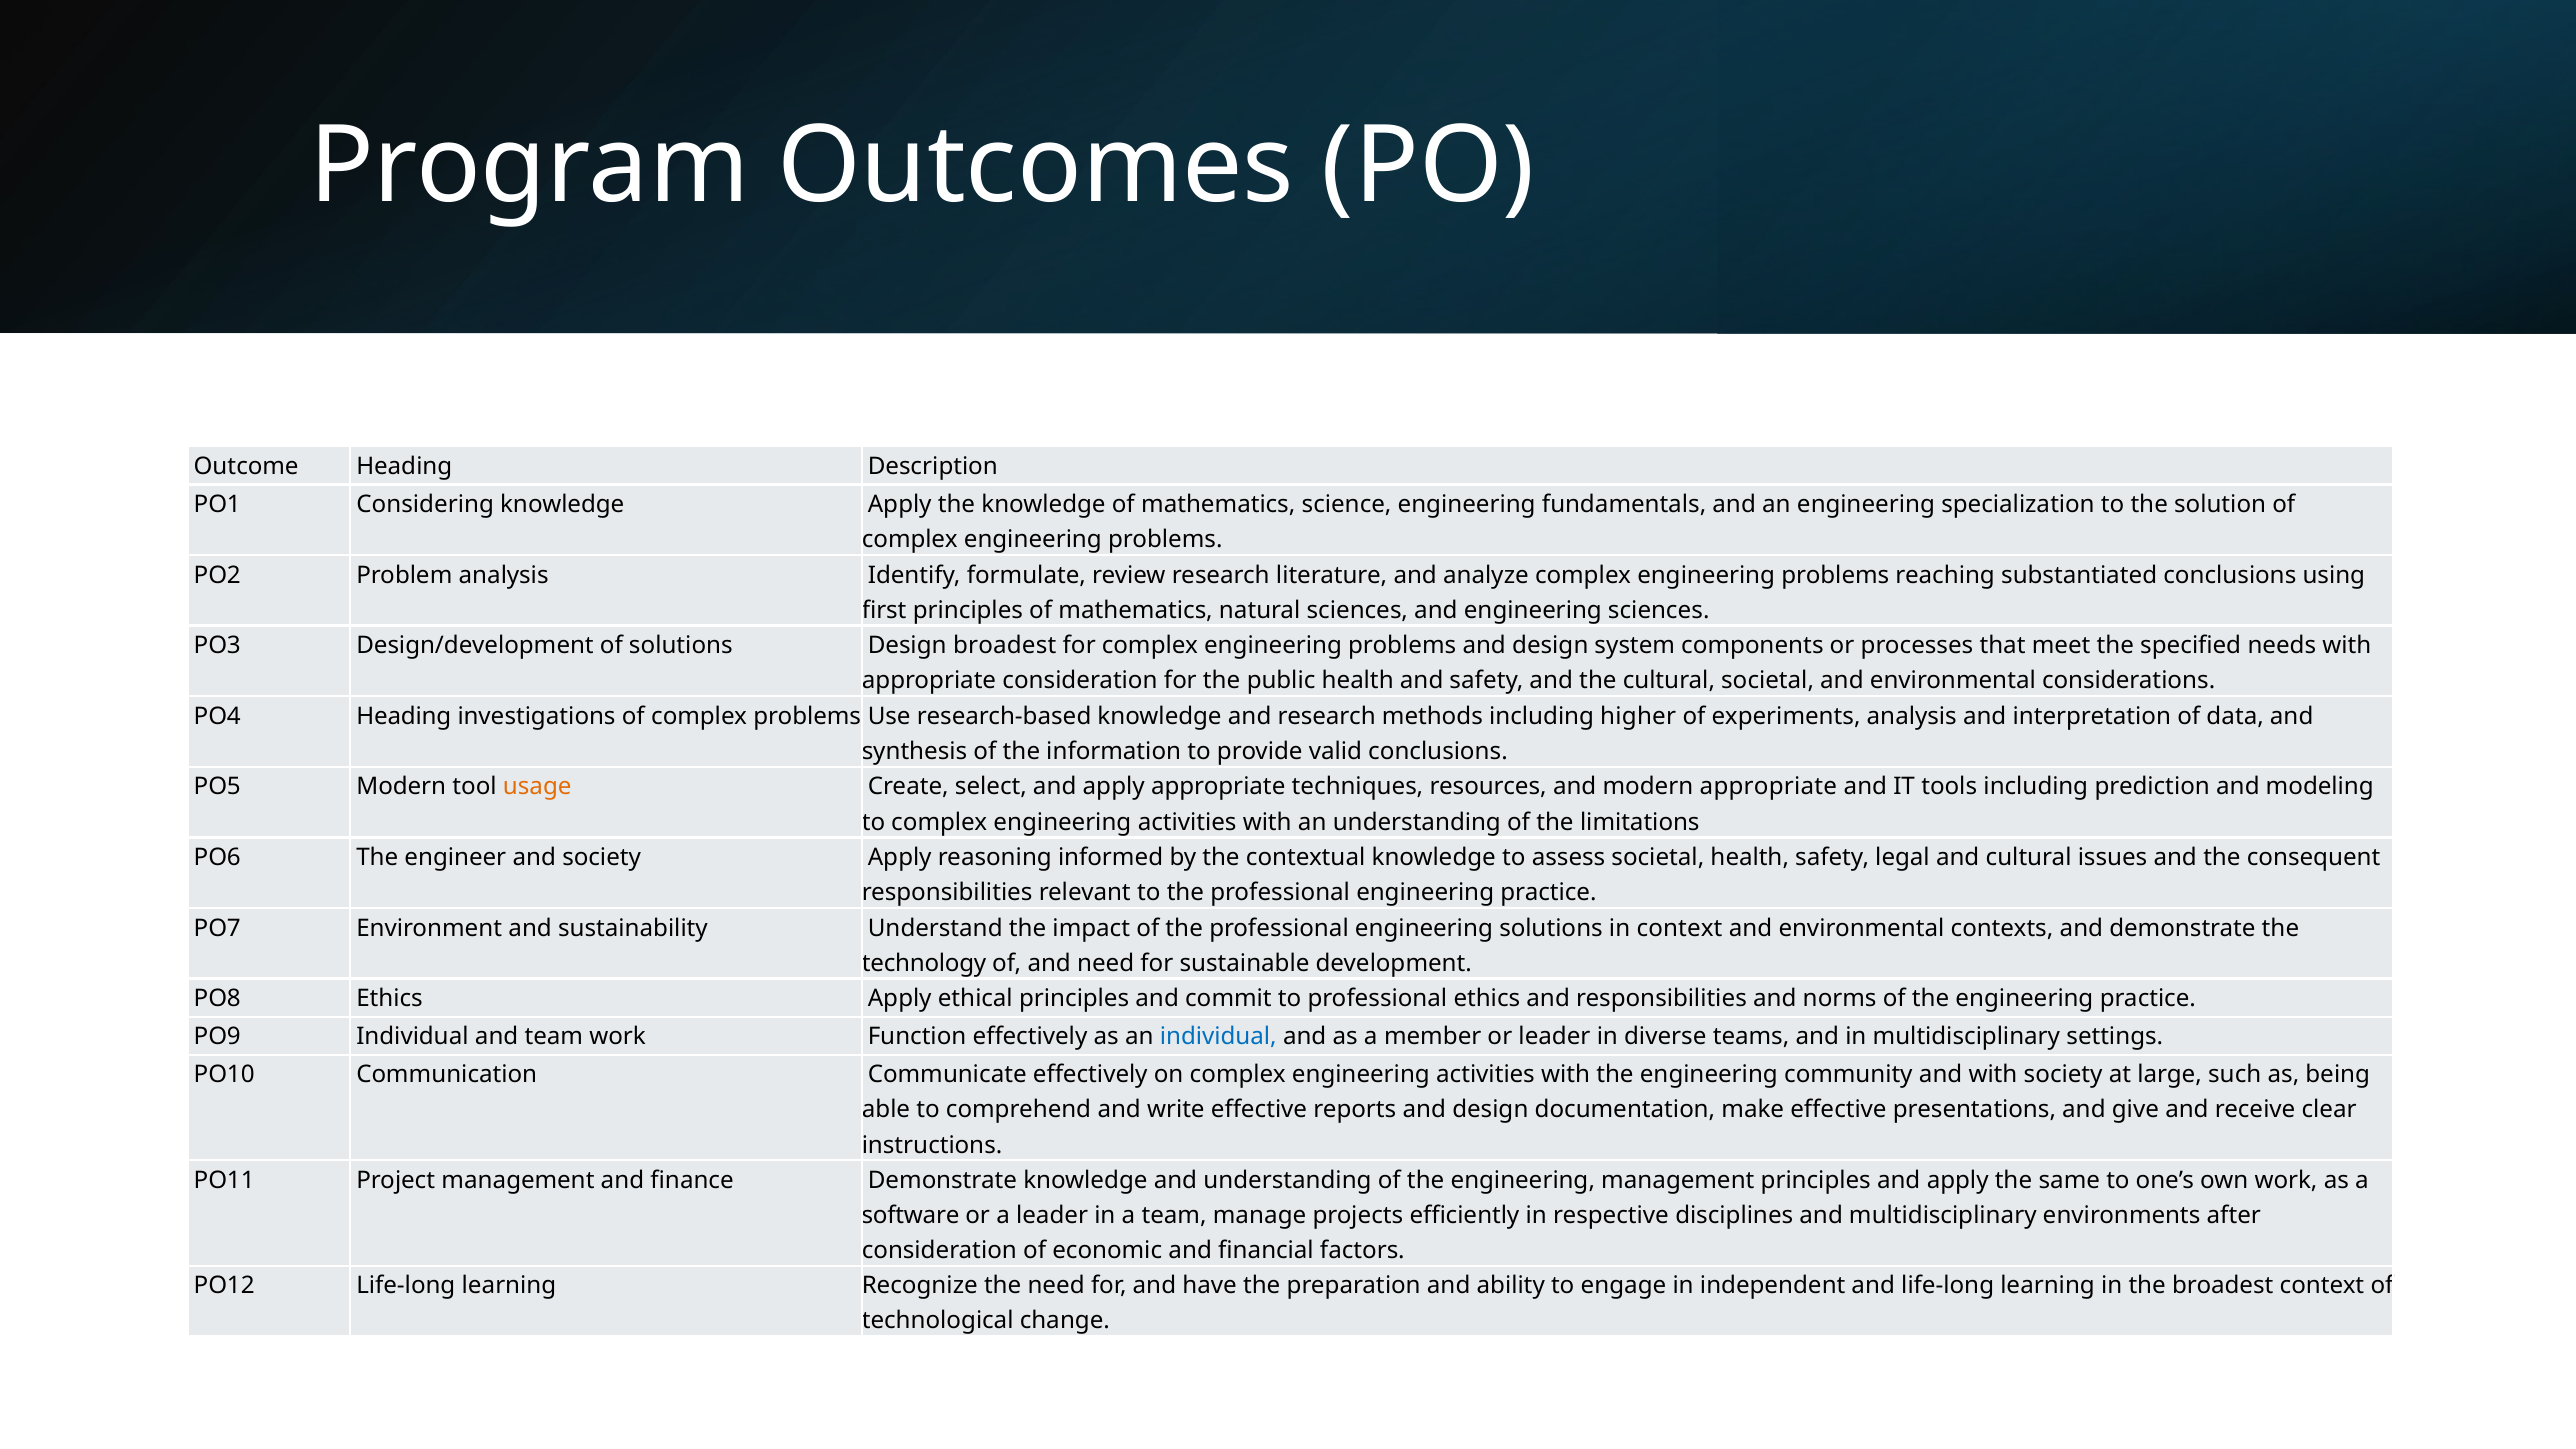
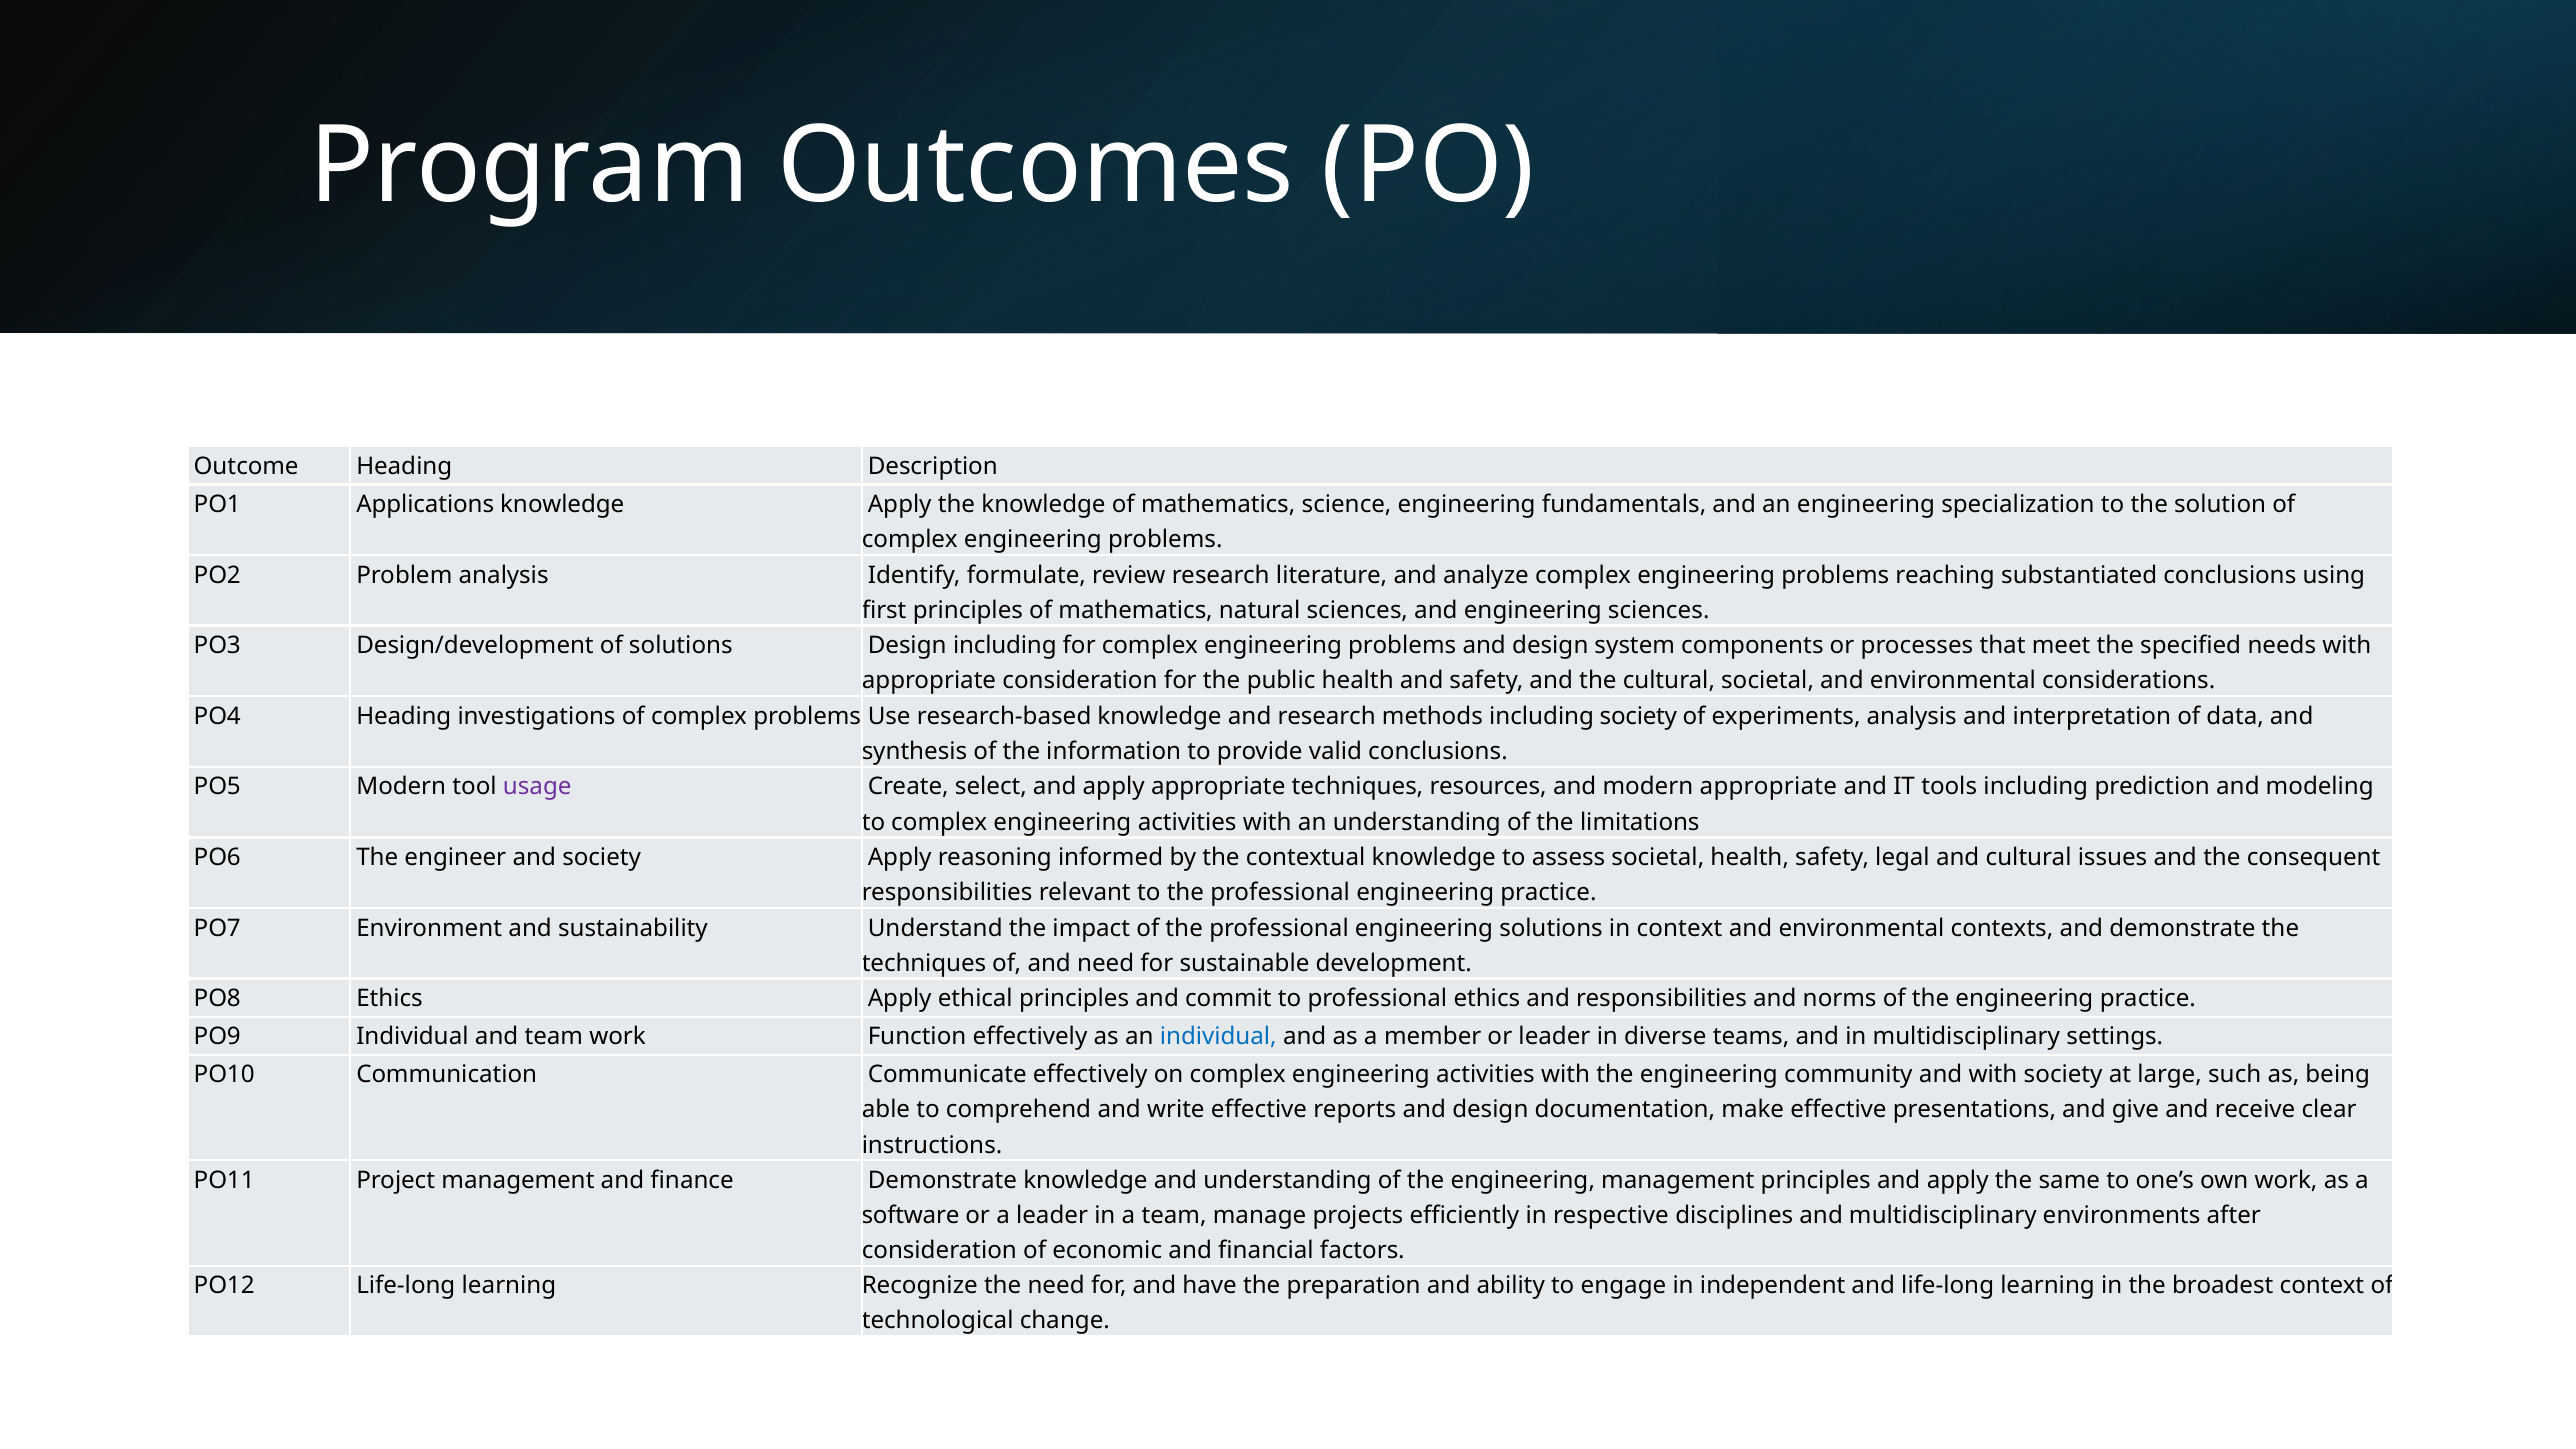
Considering: Considering -> Applications
Design broadest: broadest -> including
including higher: higher -> society
usage colour: orange -> purple
technology at (924, 963): technology -> techniques
